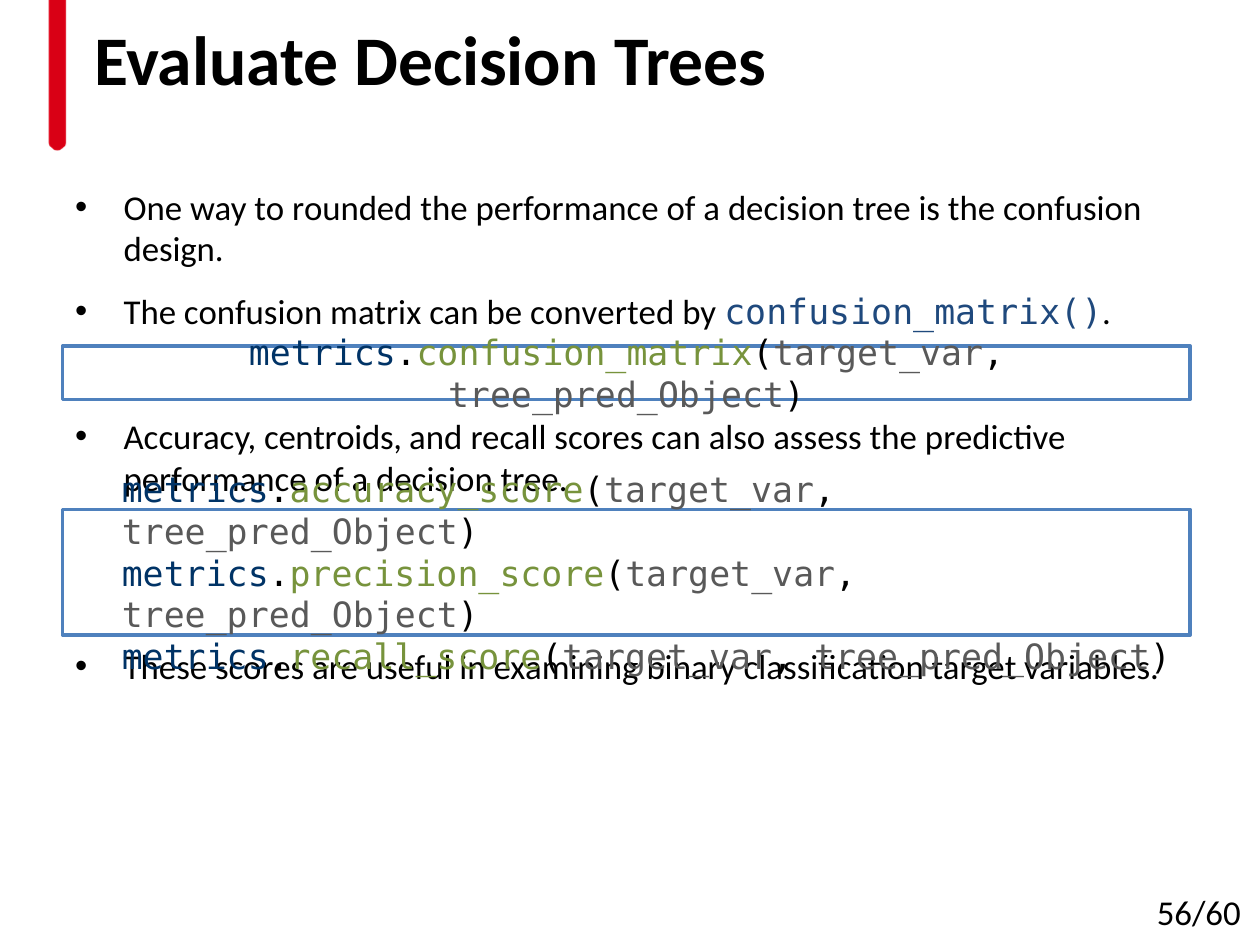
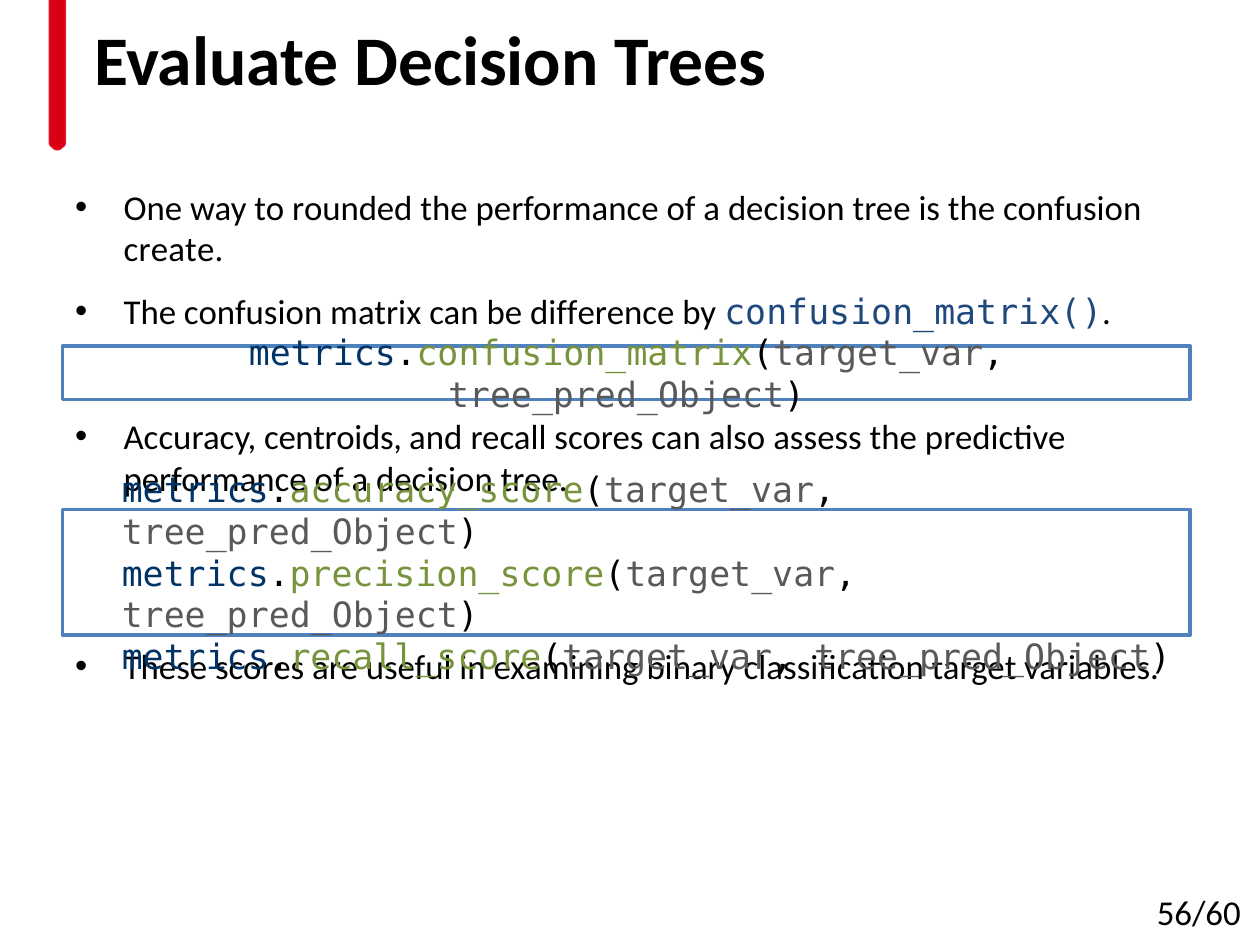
design: design -> create
converted: converted -> difference
